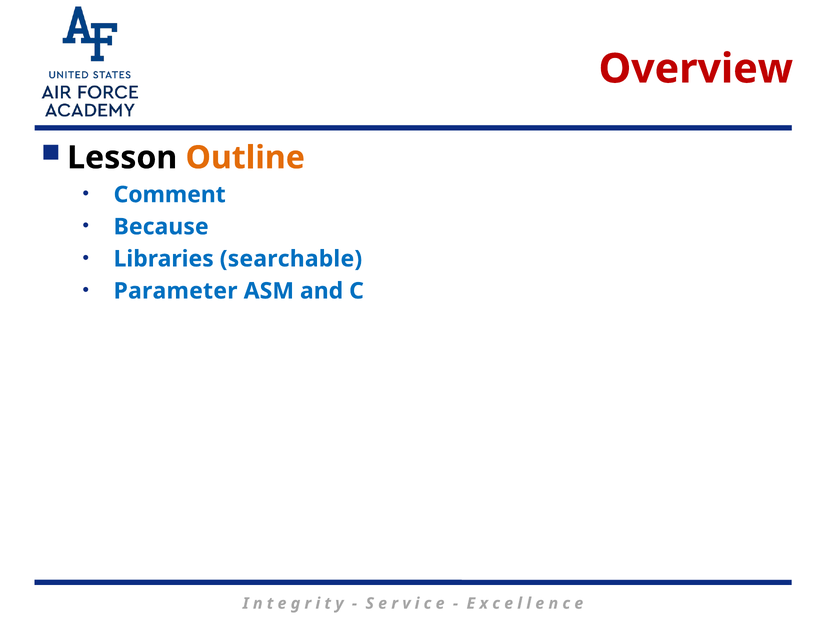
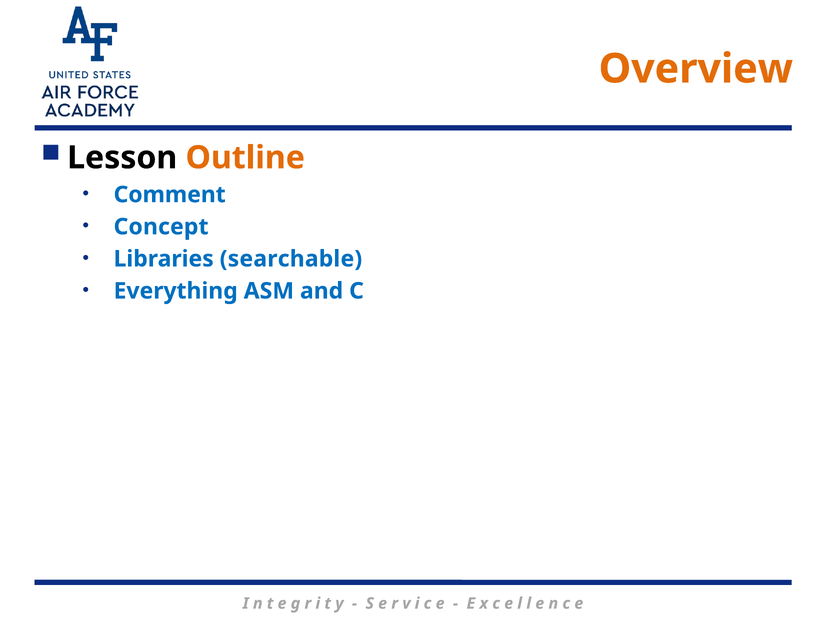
Overview colour: red -> orange
Because: Because -> Concept
Parameter: Parameter -> Everything
